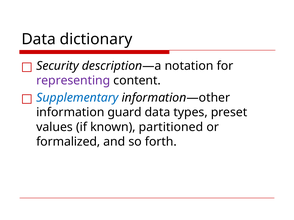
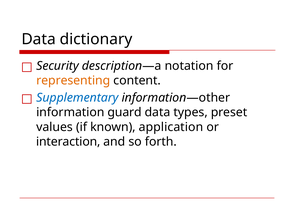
representing colour: purple -> orange
partitioned: partitioned -> application
formalized: formalized -> interaction
